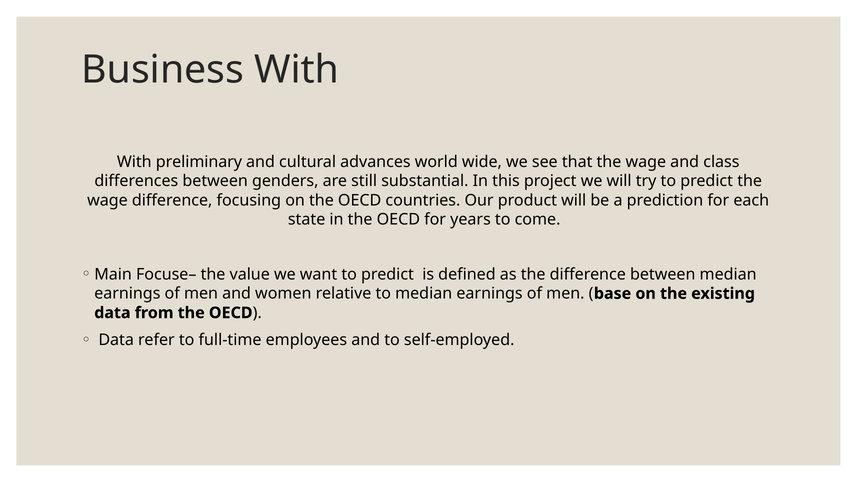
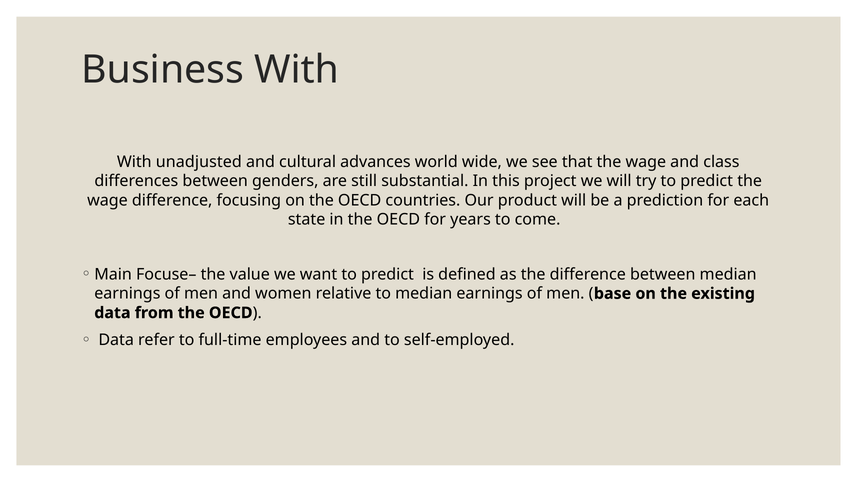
preliminary: preliminary -> unadjusted
